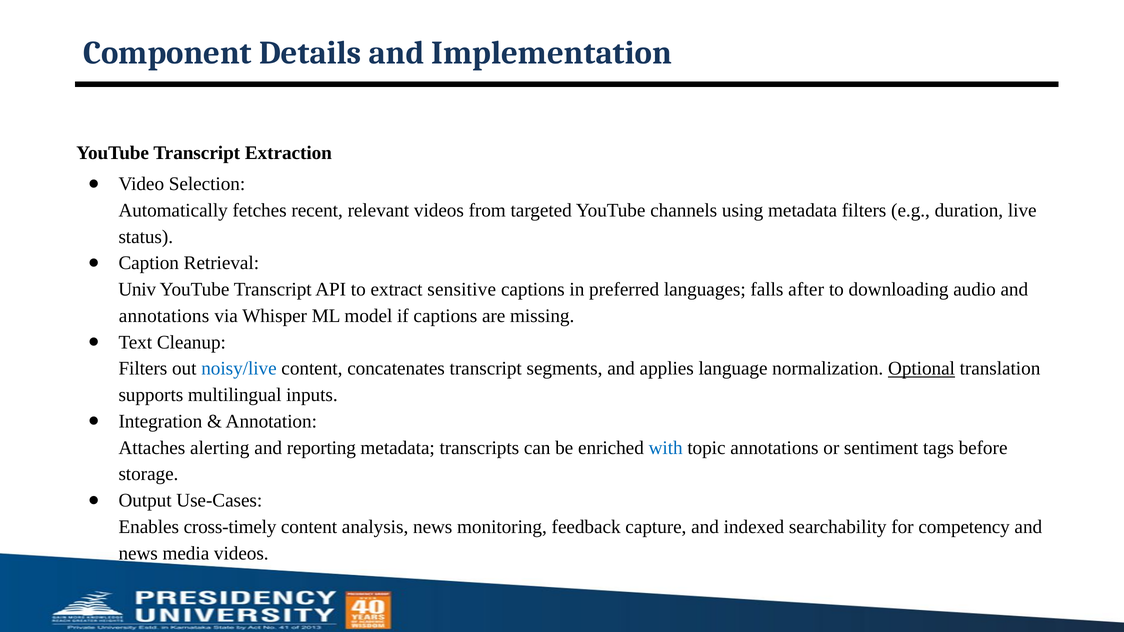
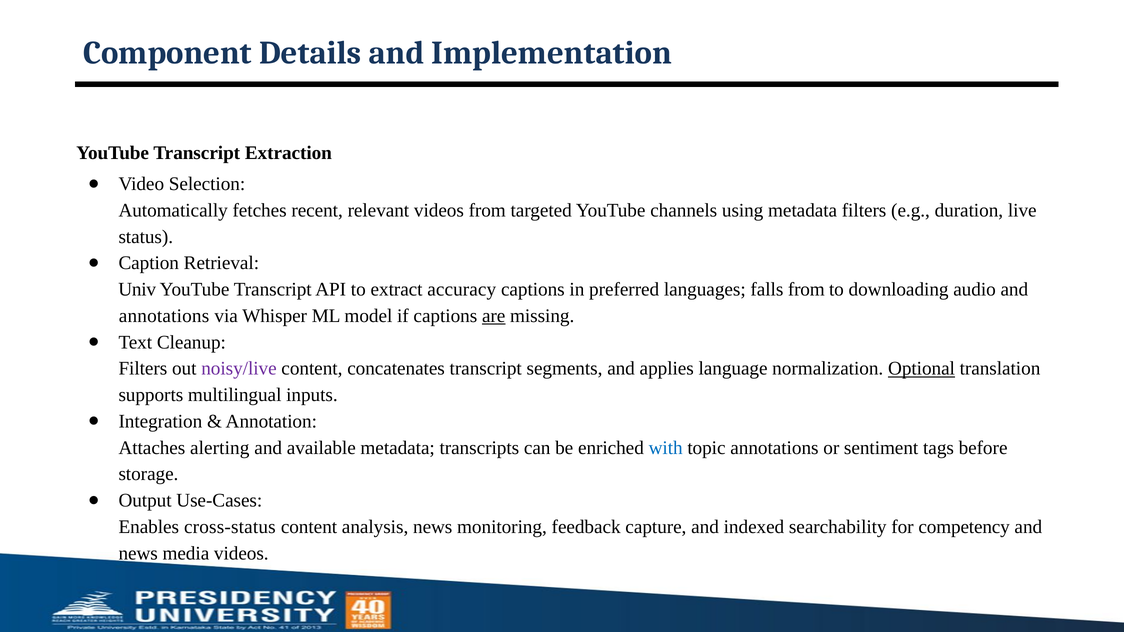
sensitive: sensitive -> accuracy
falls after: after -> from
are underline: none -> present
noisy/live colour: blue -> purple
reporting: reporting -> available
cross-timely: cross-timely -> cross-status
